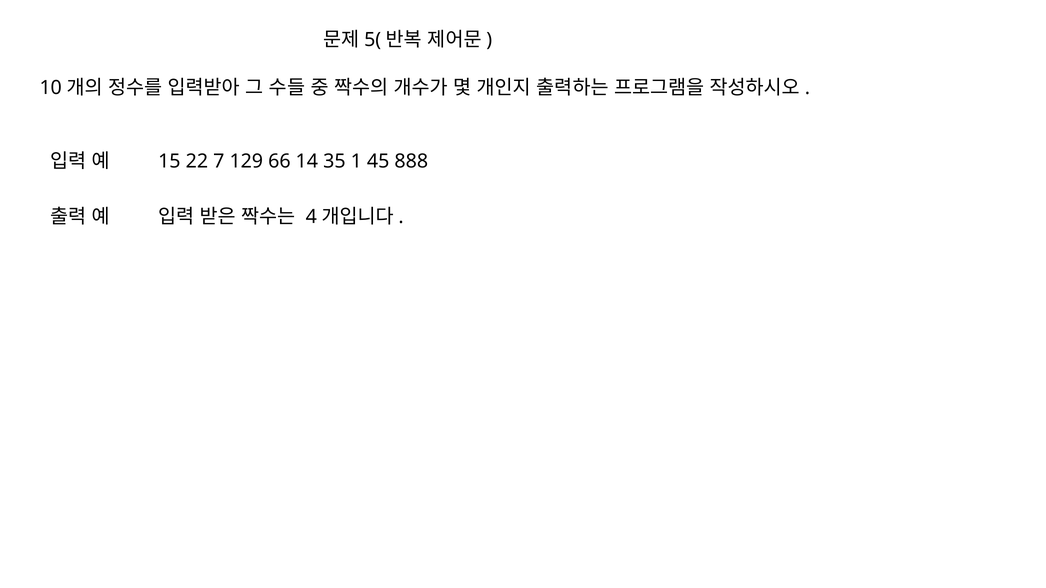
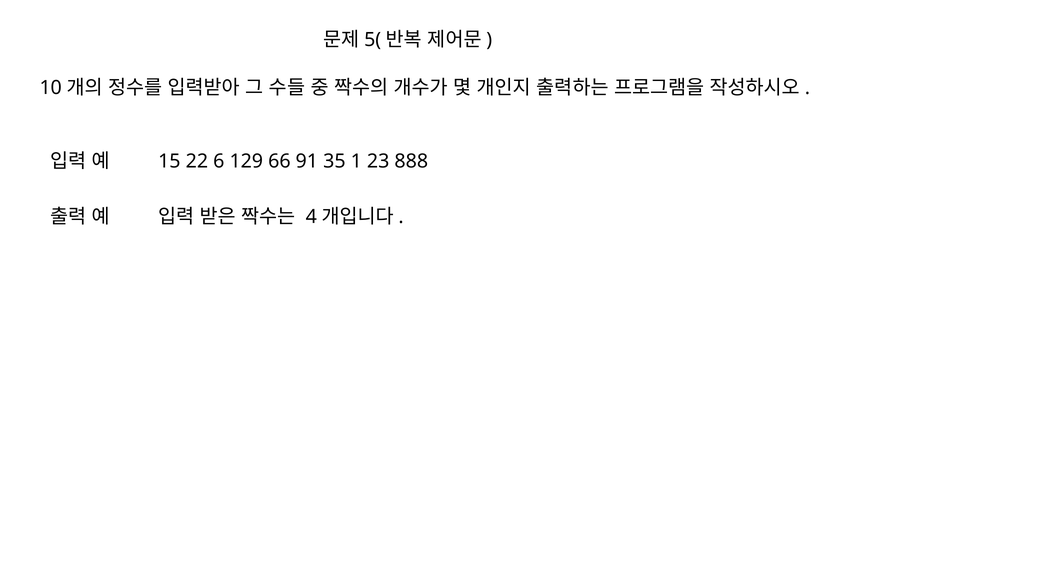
7: 7 -> 6
14: 14 -> 91
45: 45 -> 23
